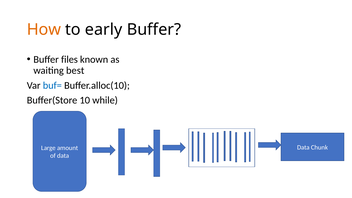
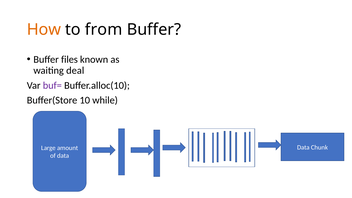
early: early -> from
best: best -> deal
buf= colour: blue -> purple
